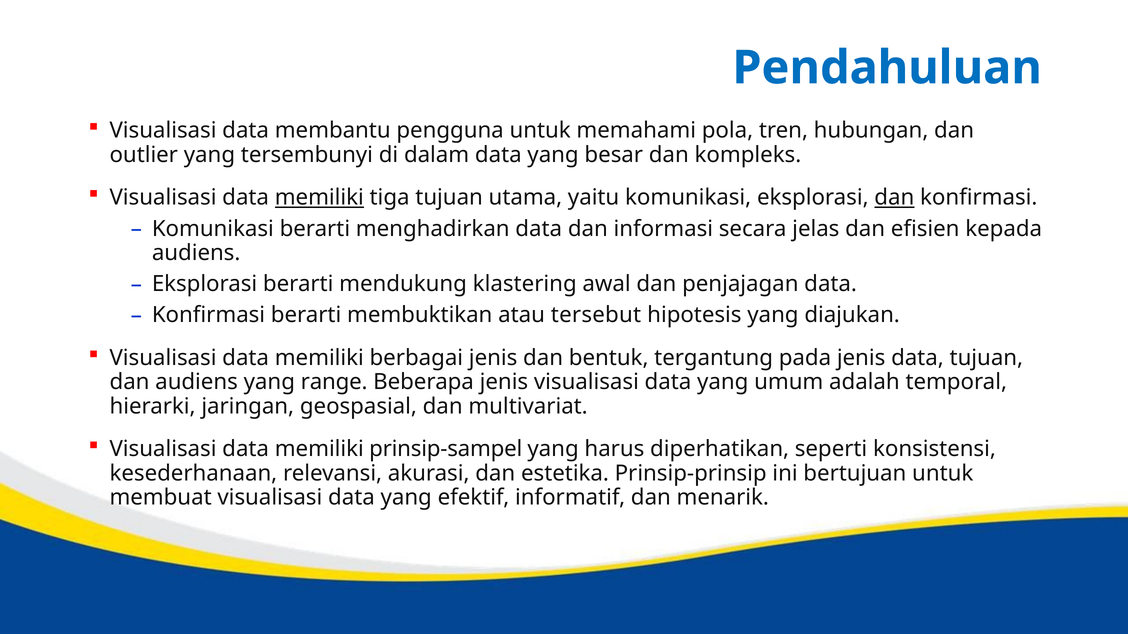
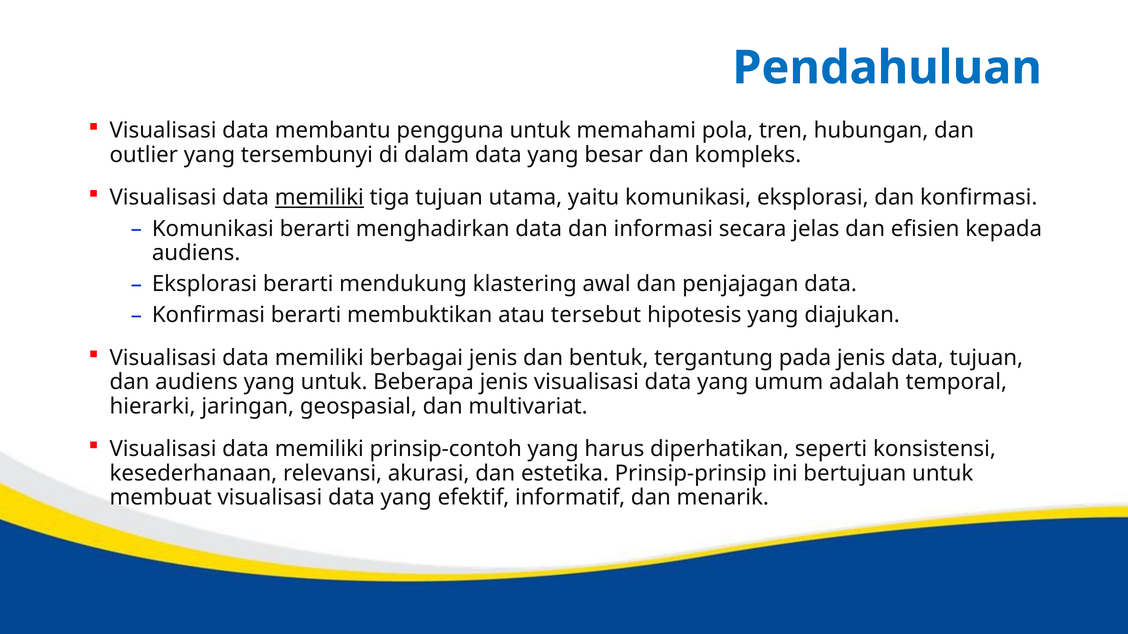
dan at (894, 198) underline: present -> none
yang range: range -> untuk
prinsip-sampel: prinsip-sampel -> prinsip-contoh
